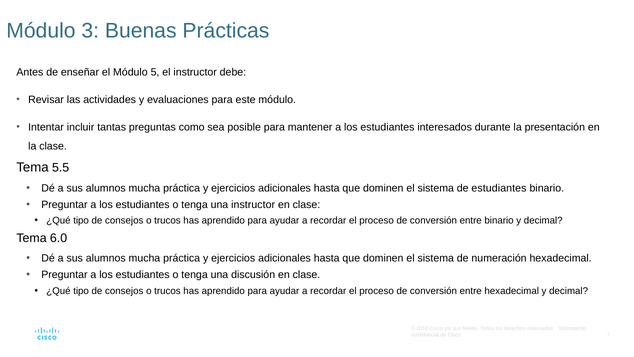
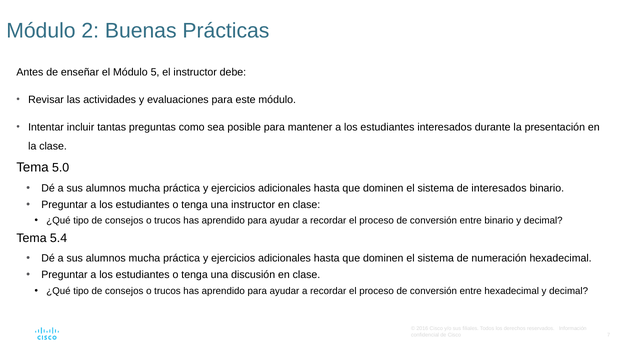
3: 3 -> 2
5.5: 5.5 -> 5.0
de estudiantes: estudiantes -> interesados
6.0: 6.0 -> 5.4
